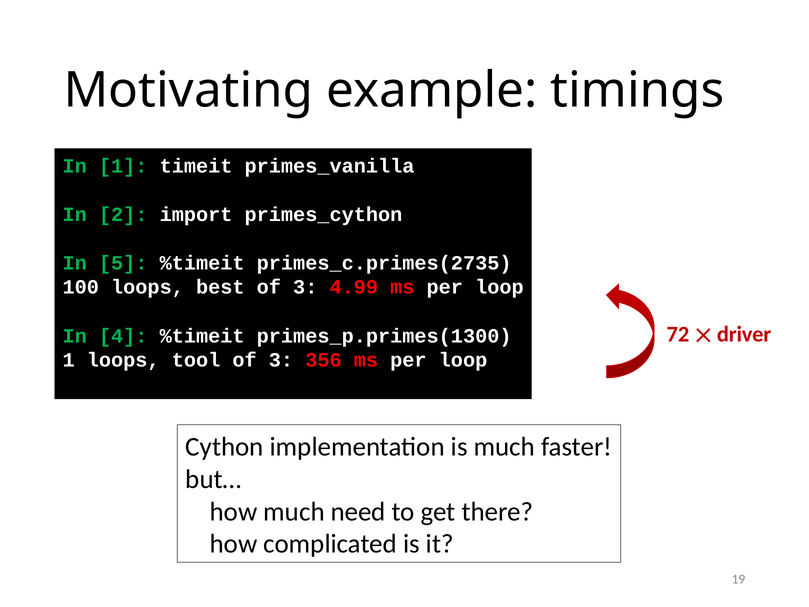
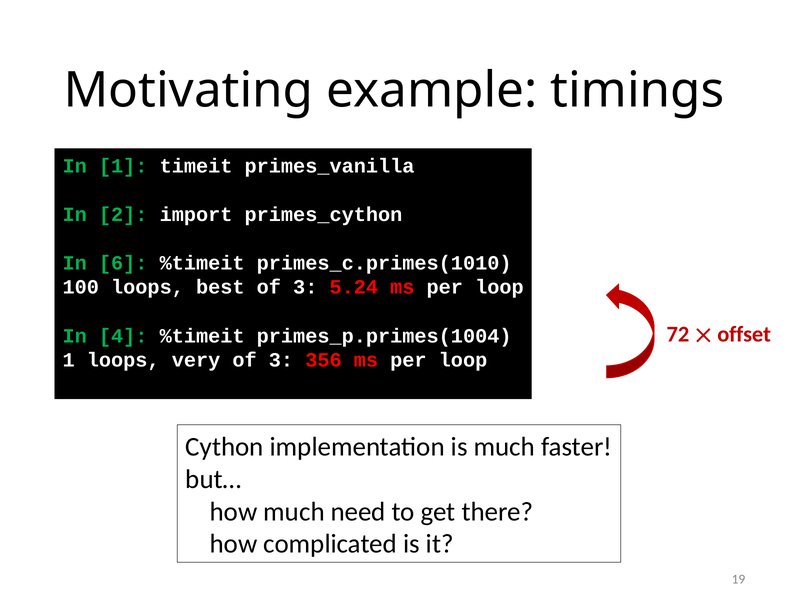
5: 5 -> 6
primes_c.primes(2735: primes_c.primes(2735 -> primes_c.primes(1010
4.99: 4.99 -> 5.24
driver: driver -> offset
primes_p.primes(1300: primes_p.primes(1300 -> primes_p.primes(1004
tool: tool -> very
